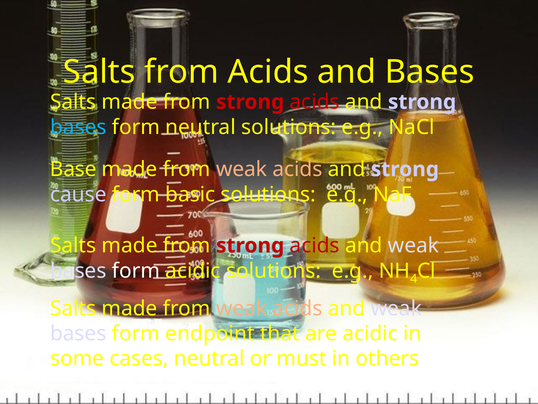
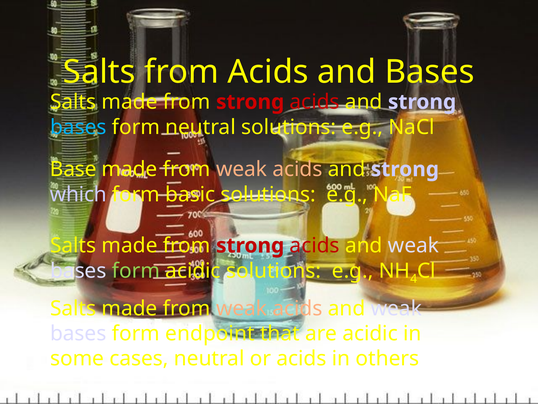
cause: cause -> which
form at (136, 270) colour: white -> light green
or must: must -> acids
